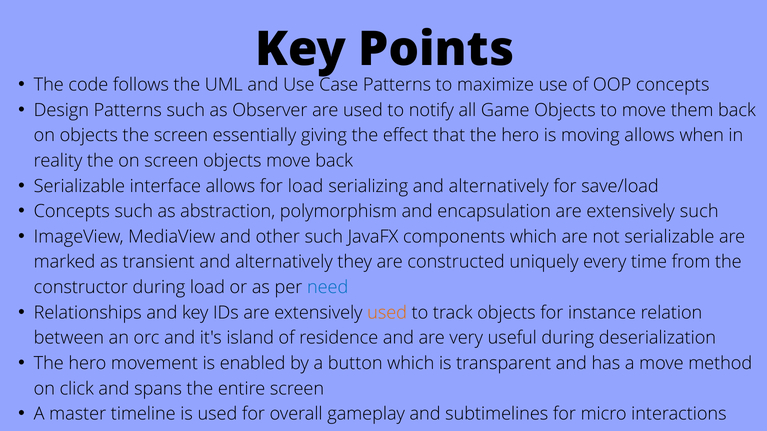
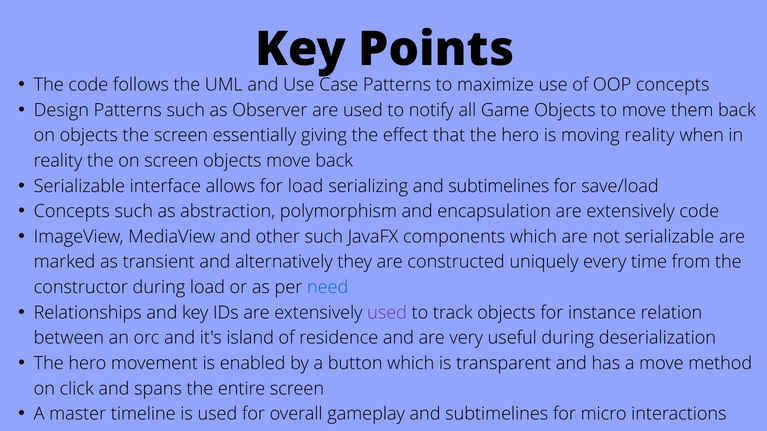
moving allows: allows -> reality
serializing and alternatively: alternatively -> subtimelines
extensively such: such -> code
used at (387, 313) colour: orange -> purple
